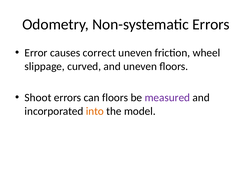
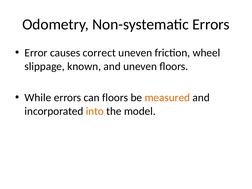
curved: curved -> known
Shoot: Shoot -> While
measured colour: purple -> orange
